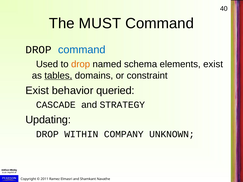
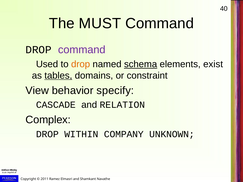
command at (82, 50) colour: blue -> purple
schema underline: none -> present
Exist at (37, 91): Exist -> View
queried: queried -> specify
STRATEGY: STRATEGY -> RELATION
Updating: Updating -> Complex
